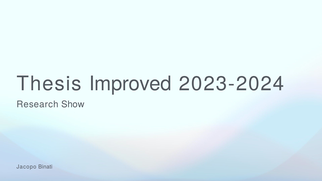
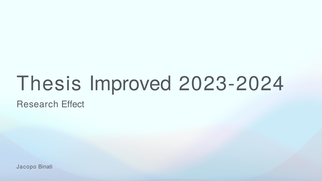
Show: Show -> Effect
